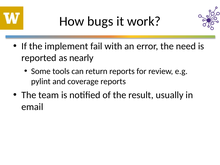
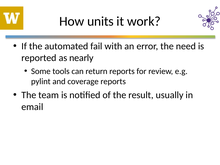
bugs: bugs -> units
implement: implement -> automated
